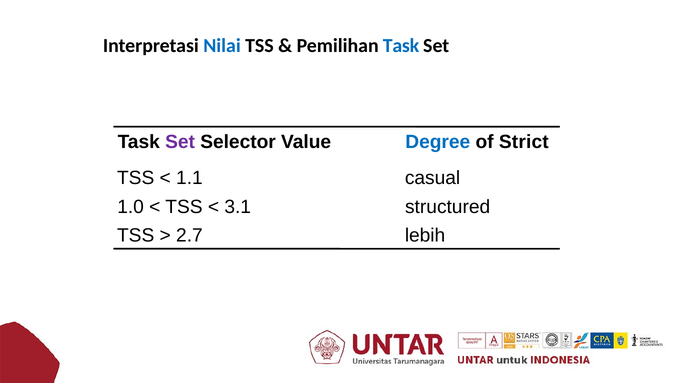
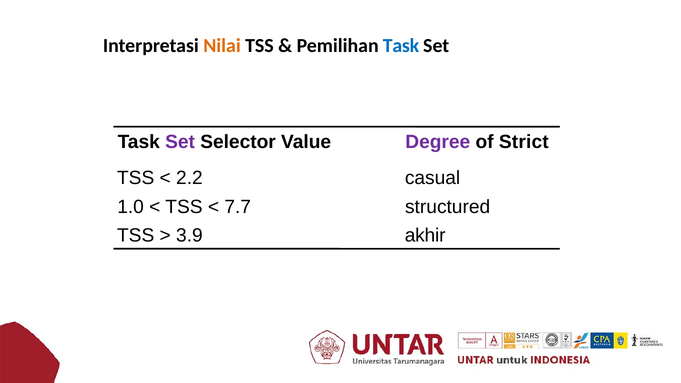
Nilai colour: blue -> orange
Degree colour: blue -> purple
1.1: 1.1 -> 2.2
3.1: 3.1 -> 7.7
2.7: 2.7 -> 3.9
lebih: lebih -> akhir
